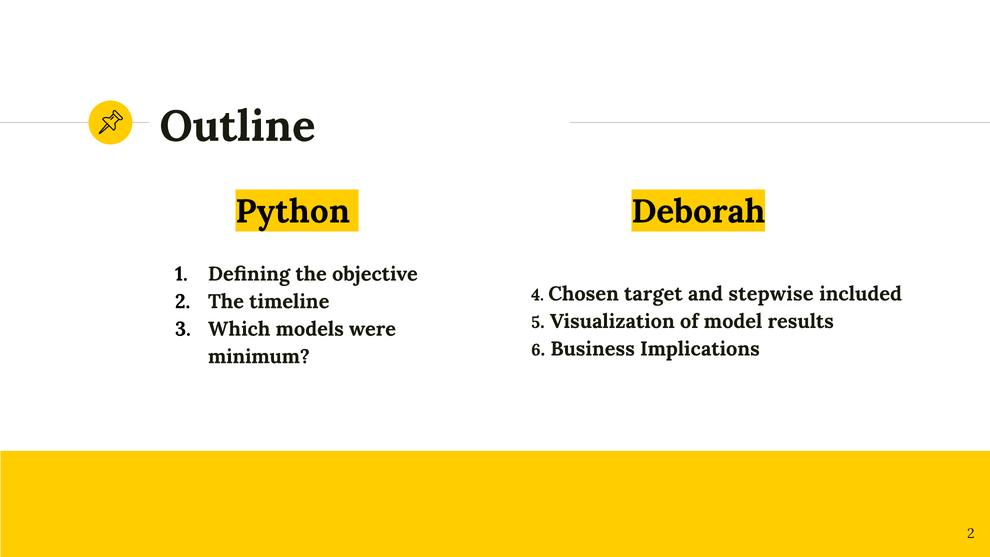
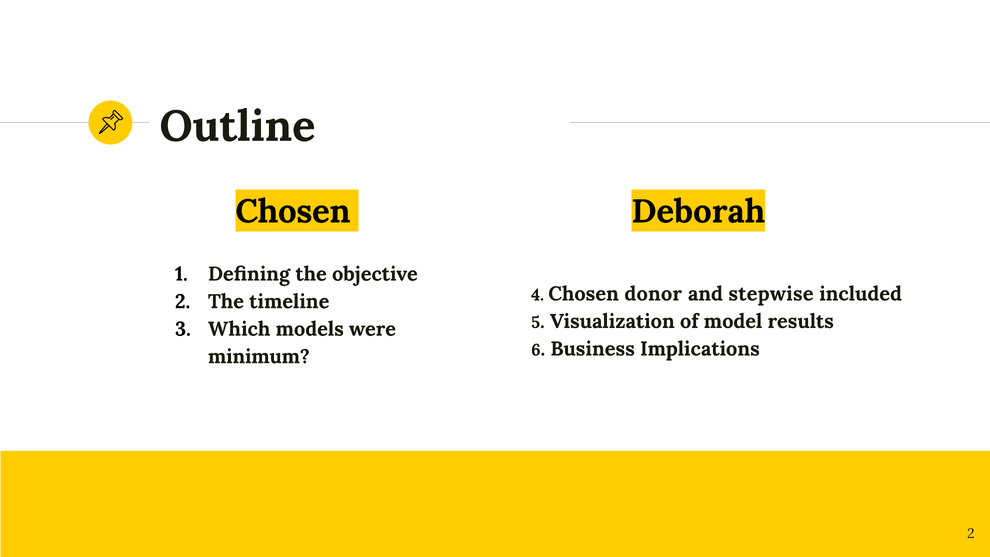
Python at (293, 211): Python -> Chosen
target: target -> donor
